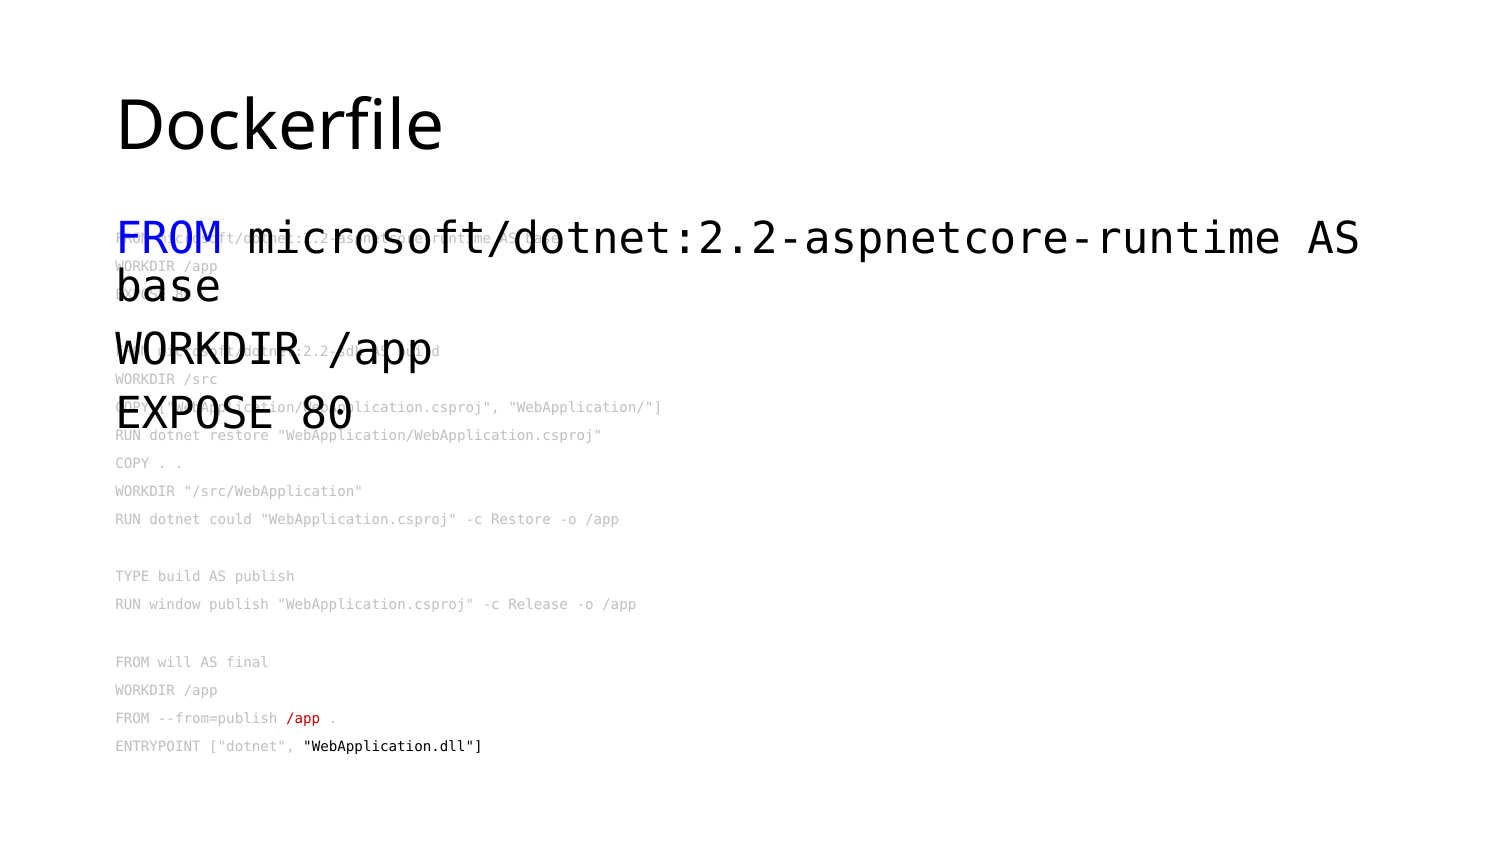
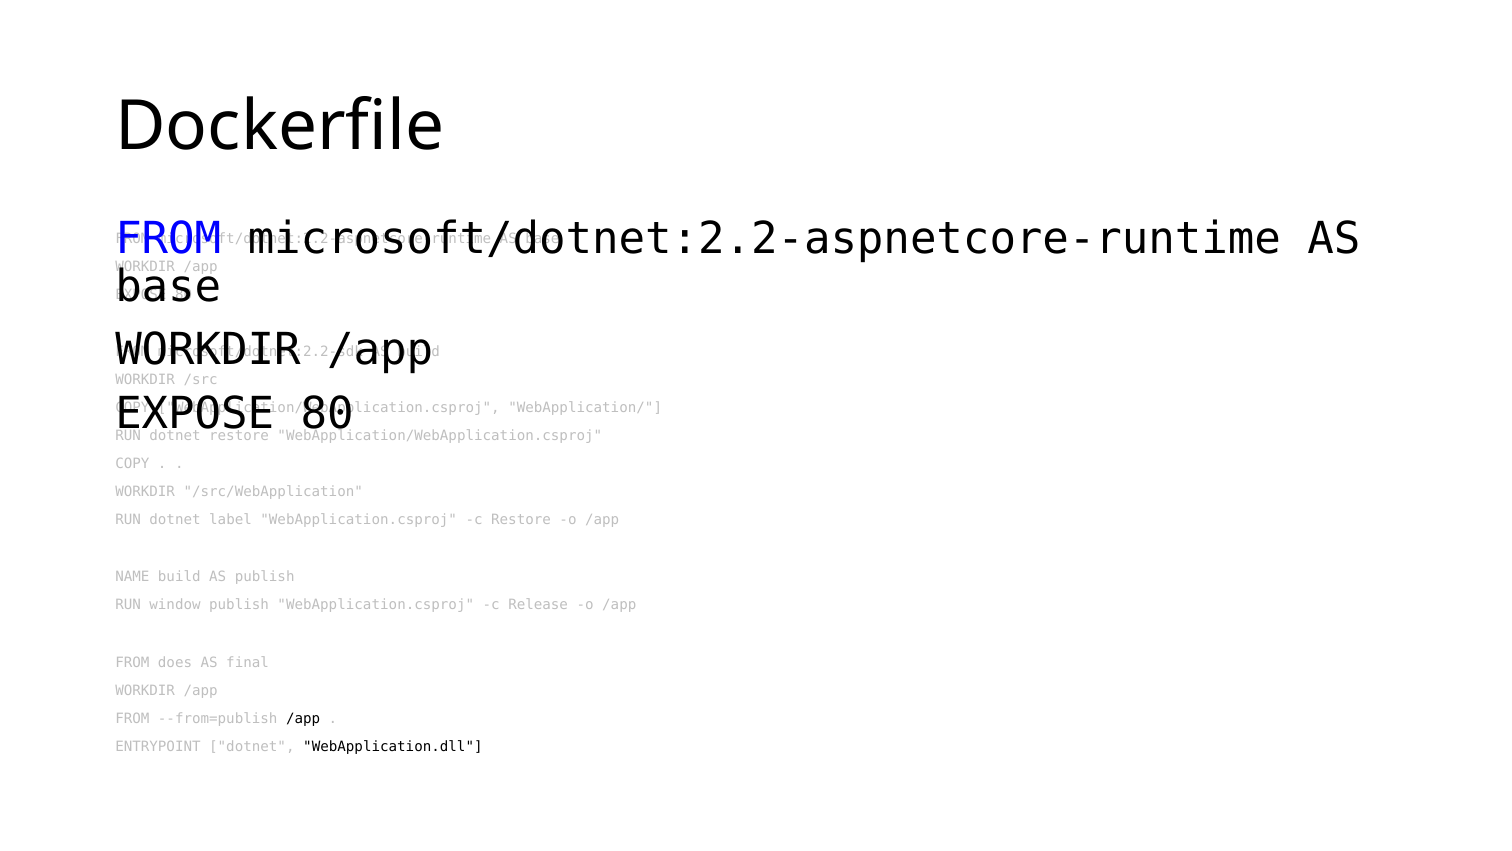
could: could -> label
TYPE: TYPE -> NAME
will: will -> does
/app at (303, 718) colour: red -> black
